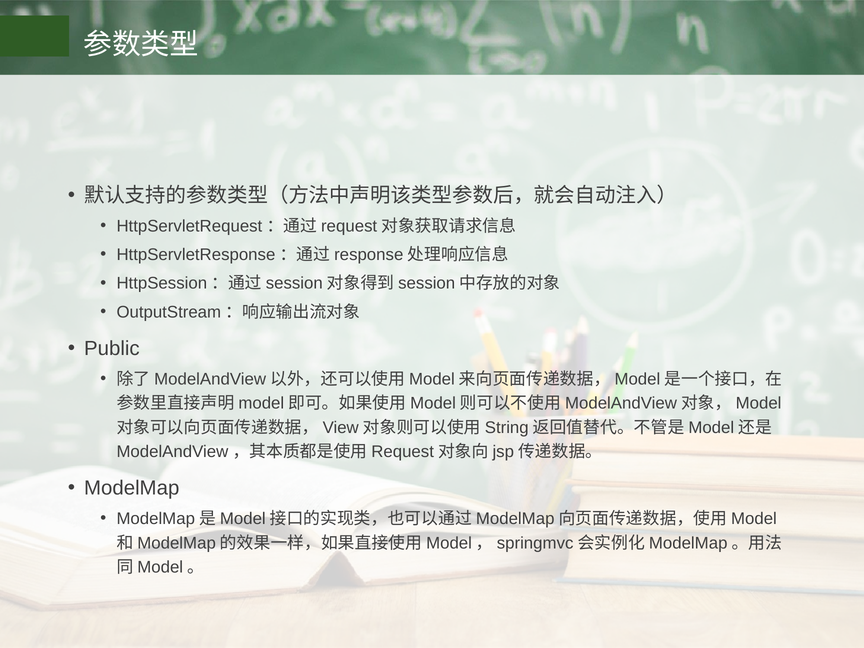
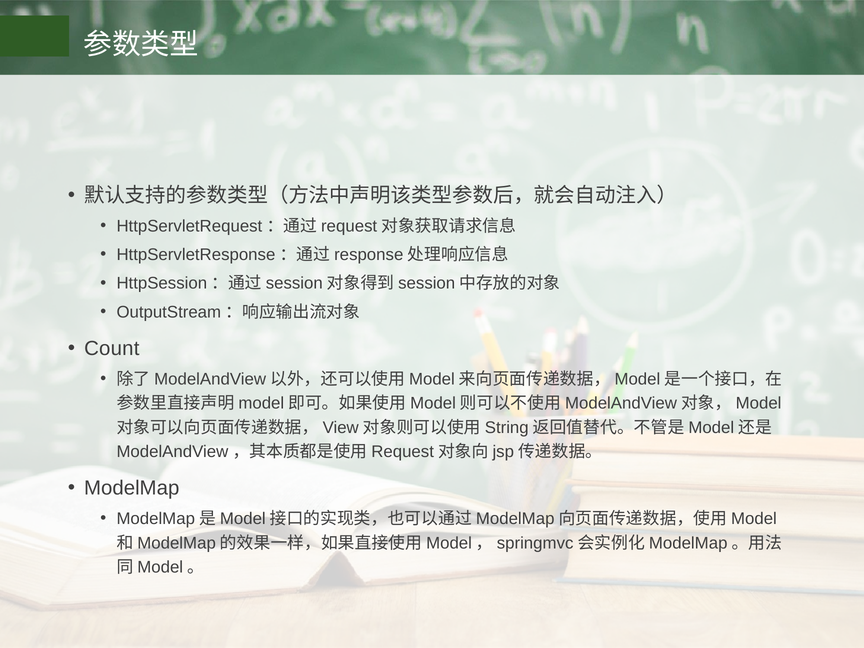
Public: Public -> Count
